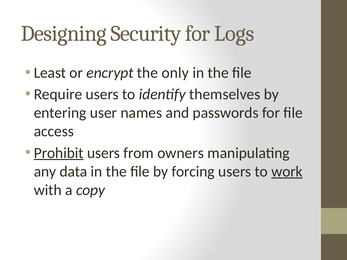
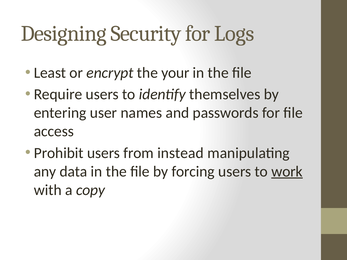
only: only -> your
Prohibit underline: present -> none
owners: owners -> instead
